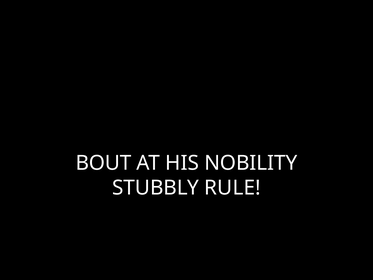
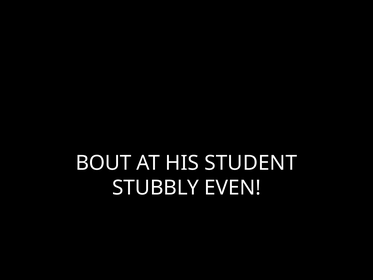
NOBILITY: NOBILITY -> STUDENT
RULE: RULE -> EVEN
